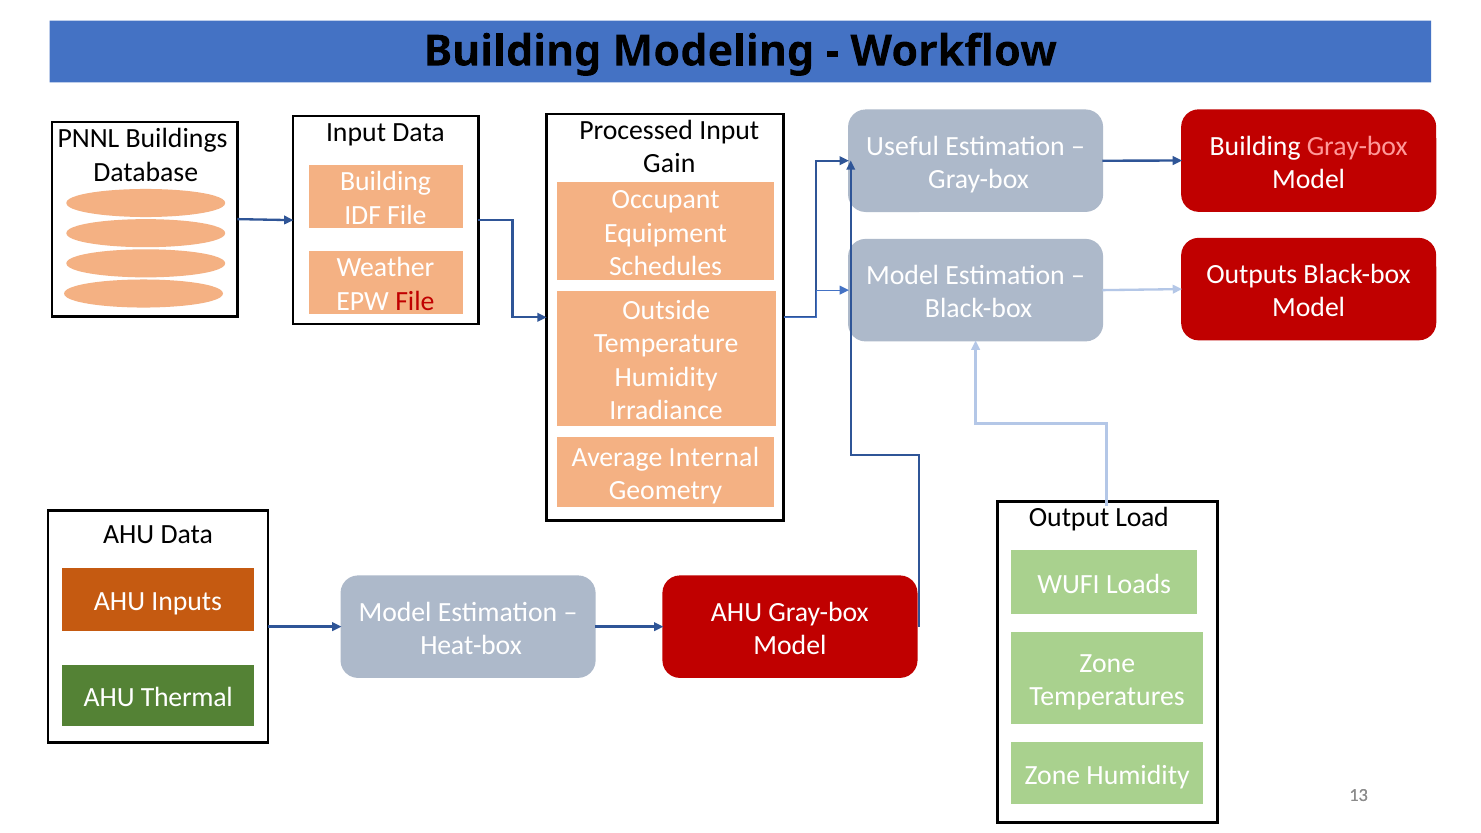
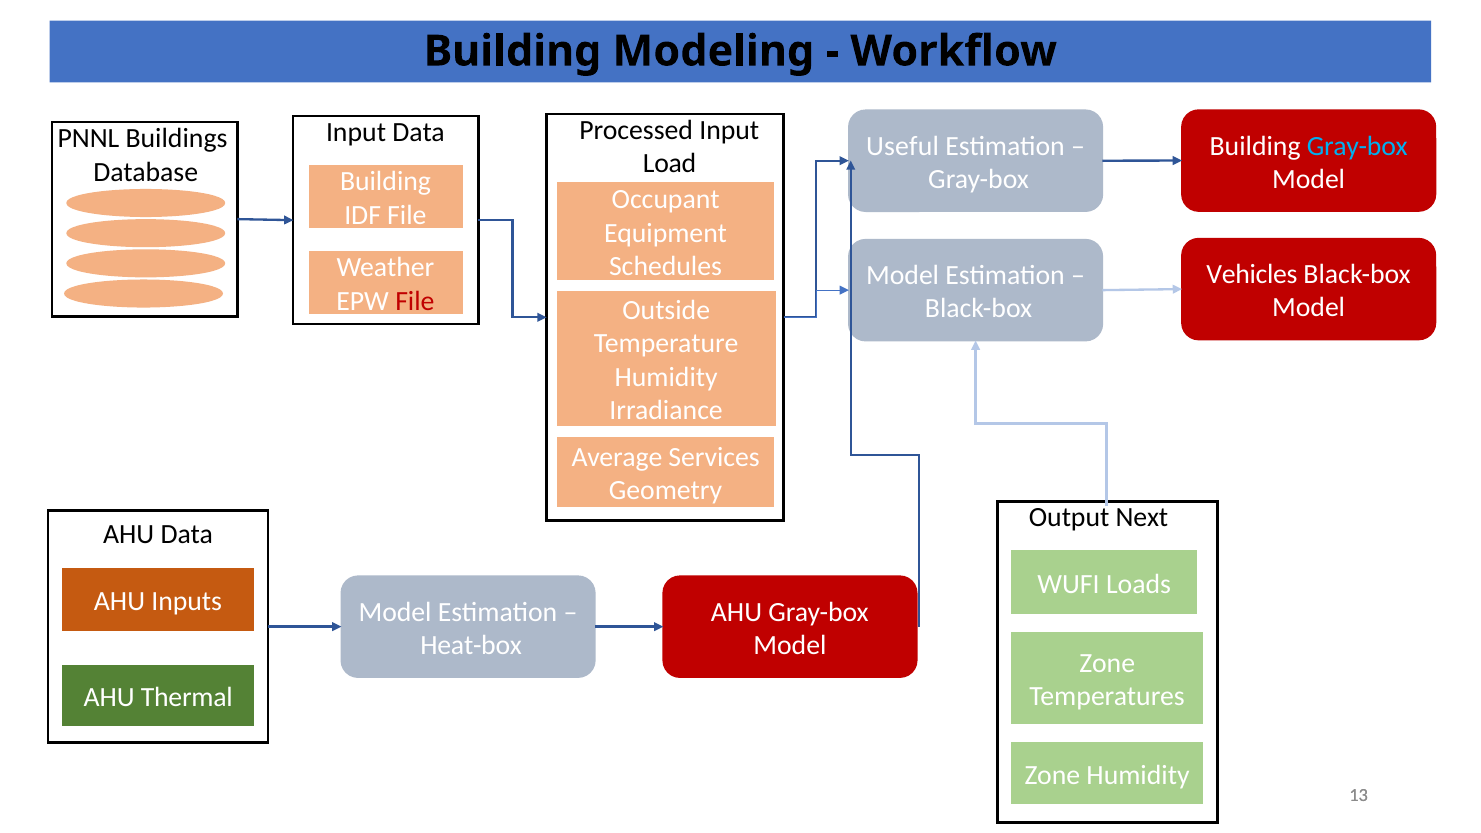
Gray-box at (1357, 146) colour: pink -> light blue
Gain: Gain -> Load
Outputs: Outputs -> Vehicles
Internal: Internal -> Services
Load: Load -> Next
